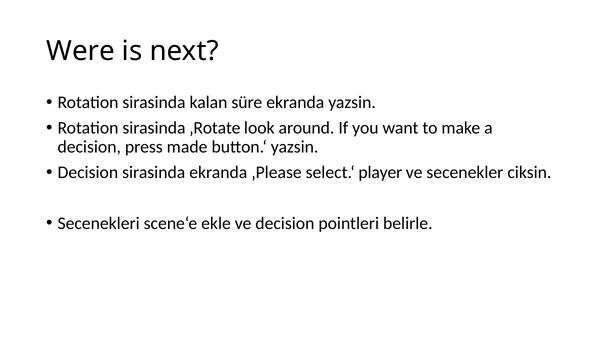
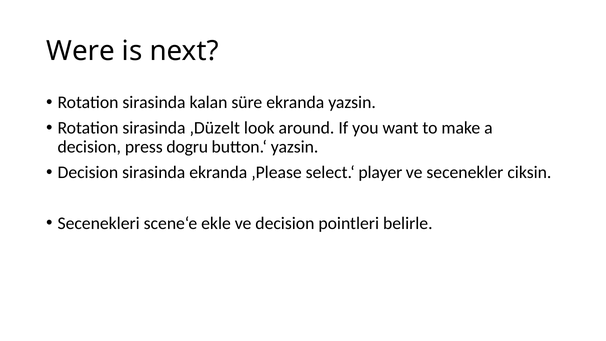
‚Rotate: ‚Rotate -> ‚Düzelt
made: made -> dogru
